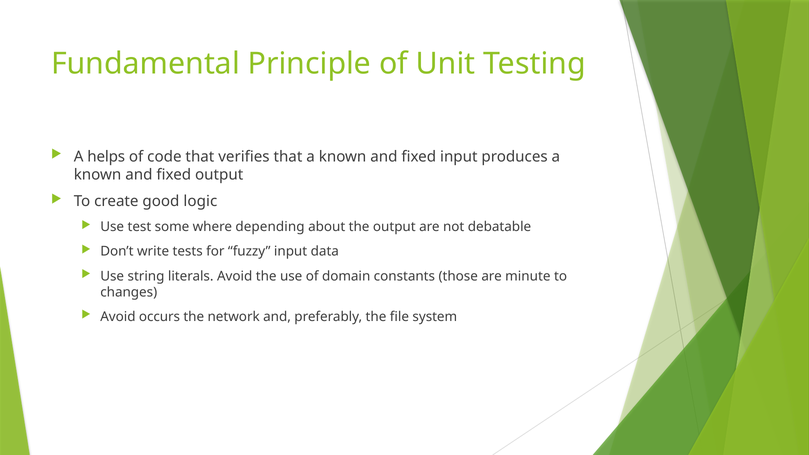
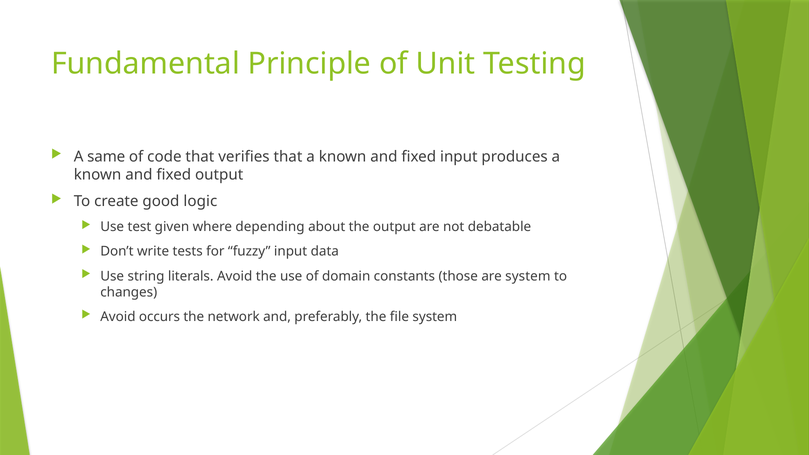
helps: helps -> same
some: some -> given
are minute: minute -> system
